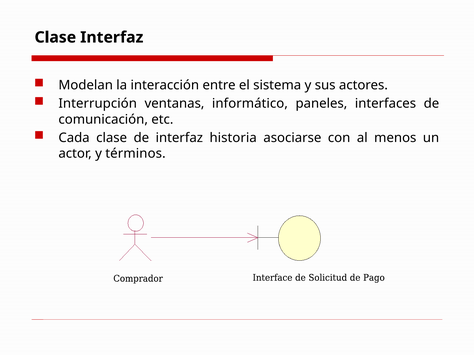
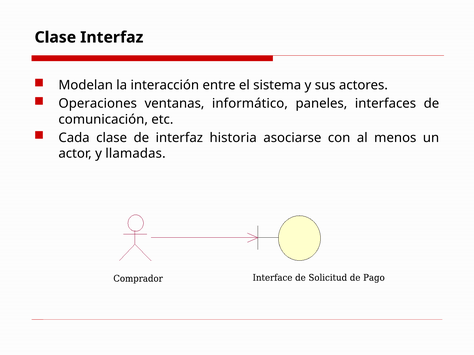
Interrupción: Interrupción -> Operaciones
términos: términos -> llamadas
